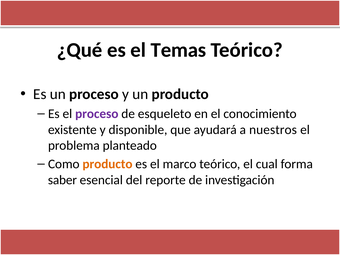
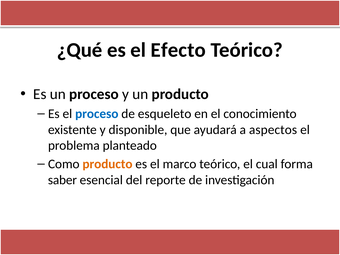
Temas: Temas -> Efecto
proceso at (97, 114) colour: purple -> blue
nuestros: nuestros -> aspectos
